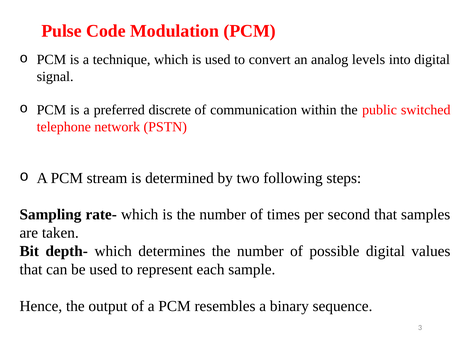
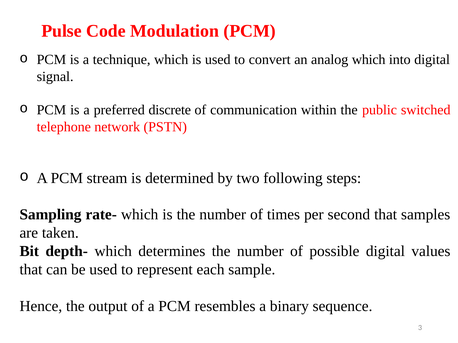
analog levels: levels -> which
